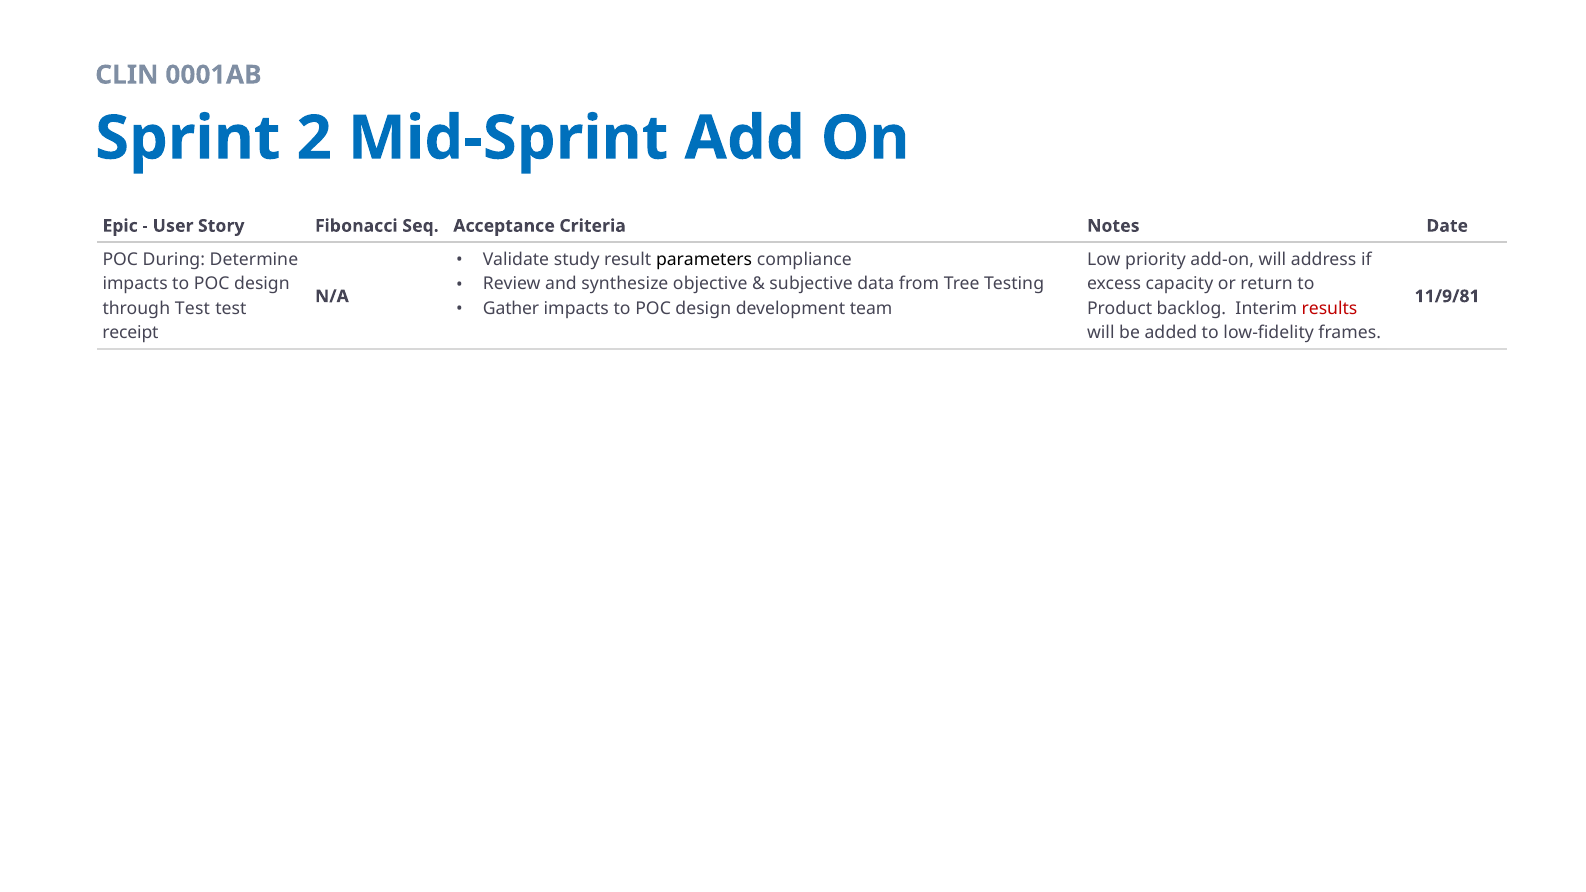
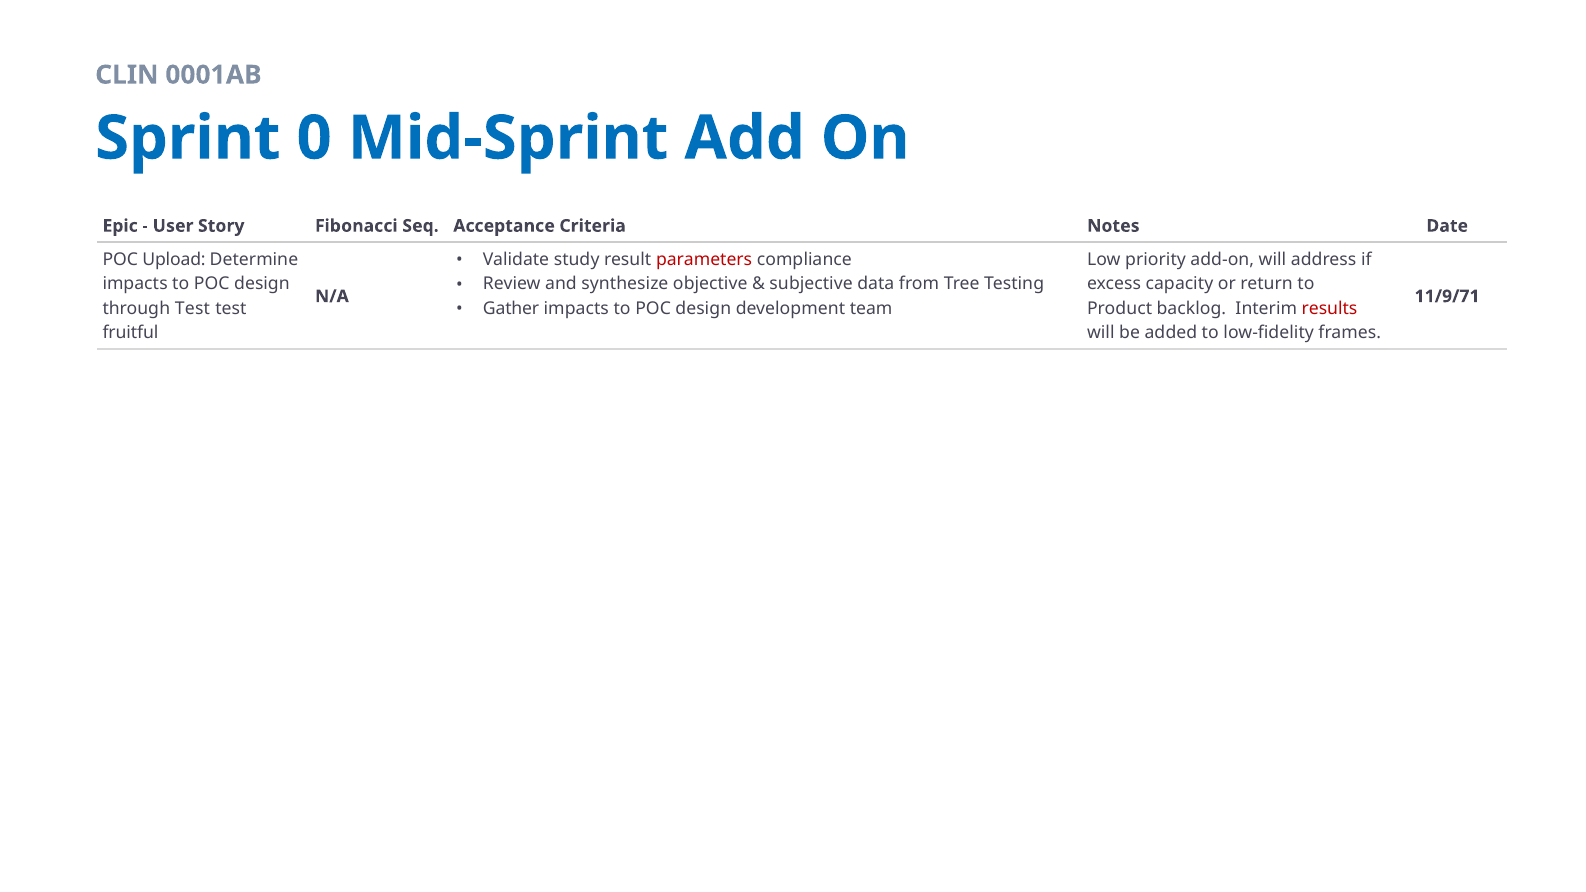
2: 2 -> 0
During: During -> Upload
parameters colour: black -> red
11/9/81: 11/9/81 -> 11/9/71
receipt: receipt -> fruitful
